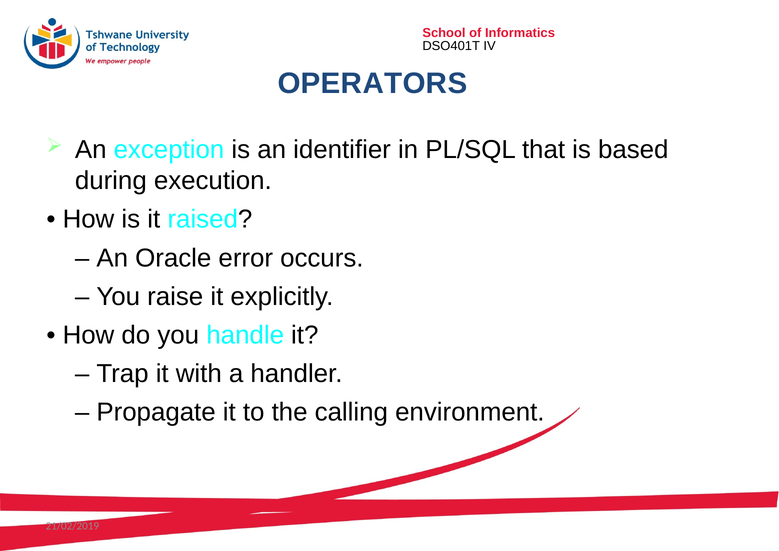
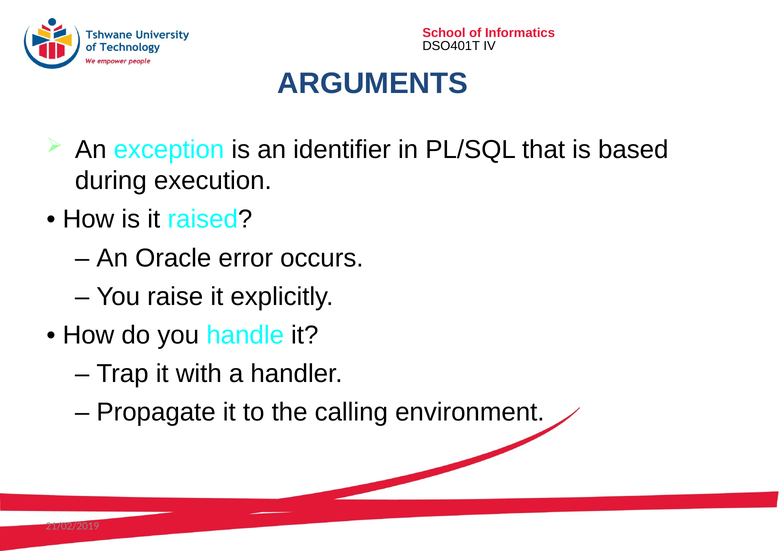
OPERATORS: OPERATORS -> ARGUMENTS
